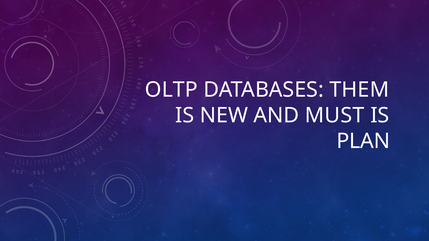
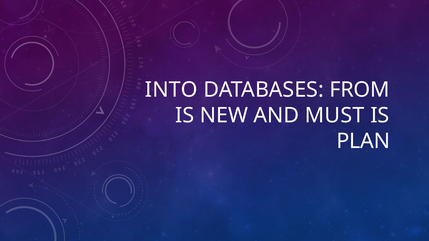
OLTP: OLTP -> INTO
THEM: THEM -> FROM
